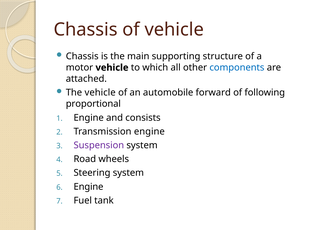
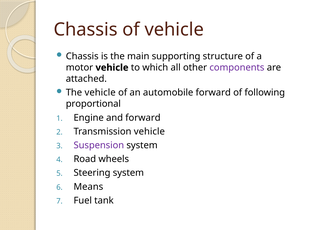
components colour: blue -> purple
and consists: consists -> forward
Transmission engine: engine -> vehicle
Engine at (88, 187): Engine -> Means
